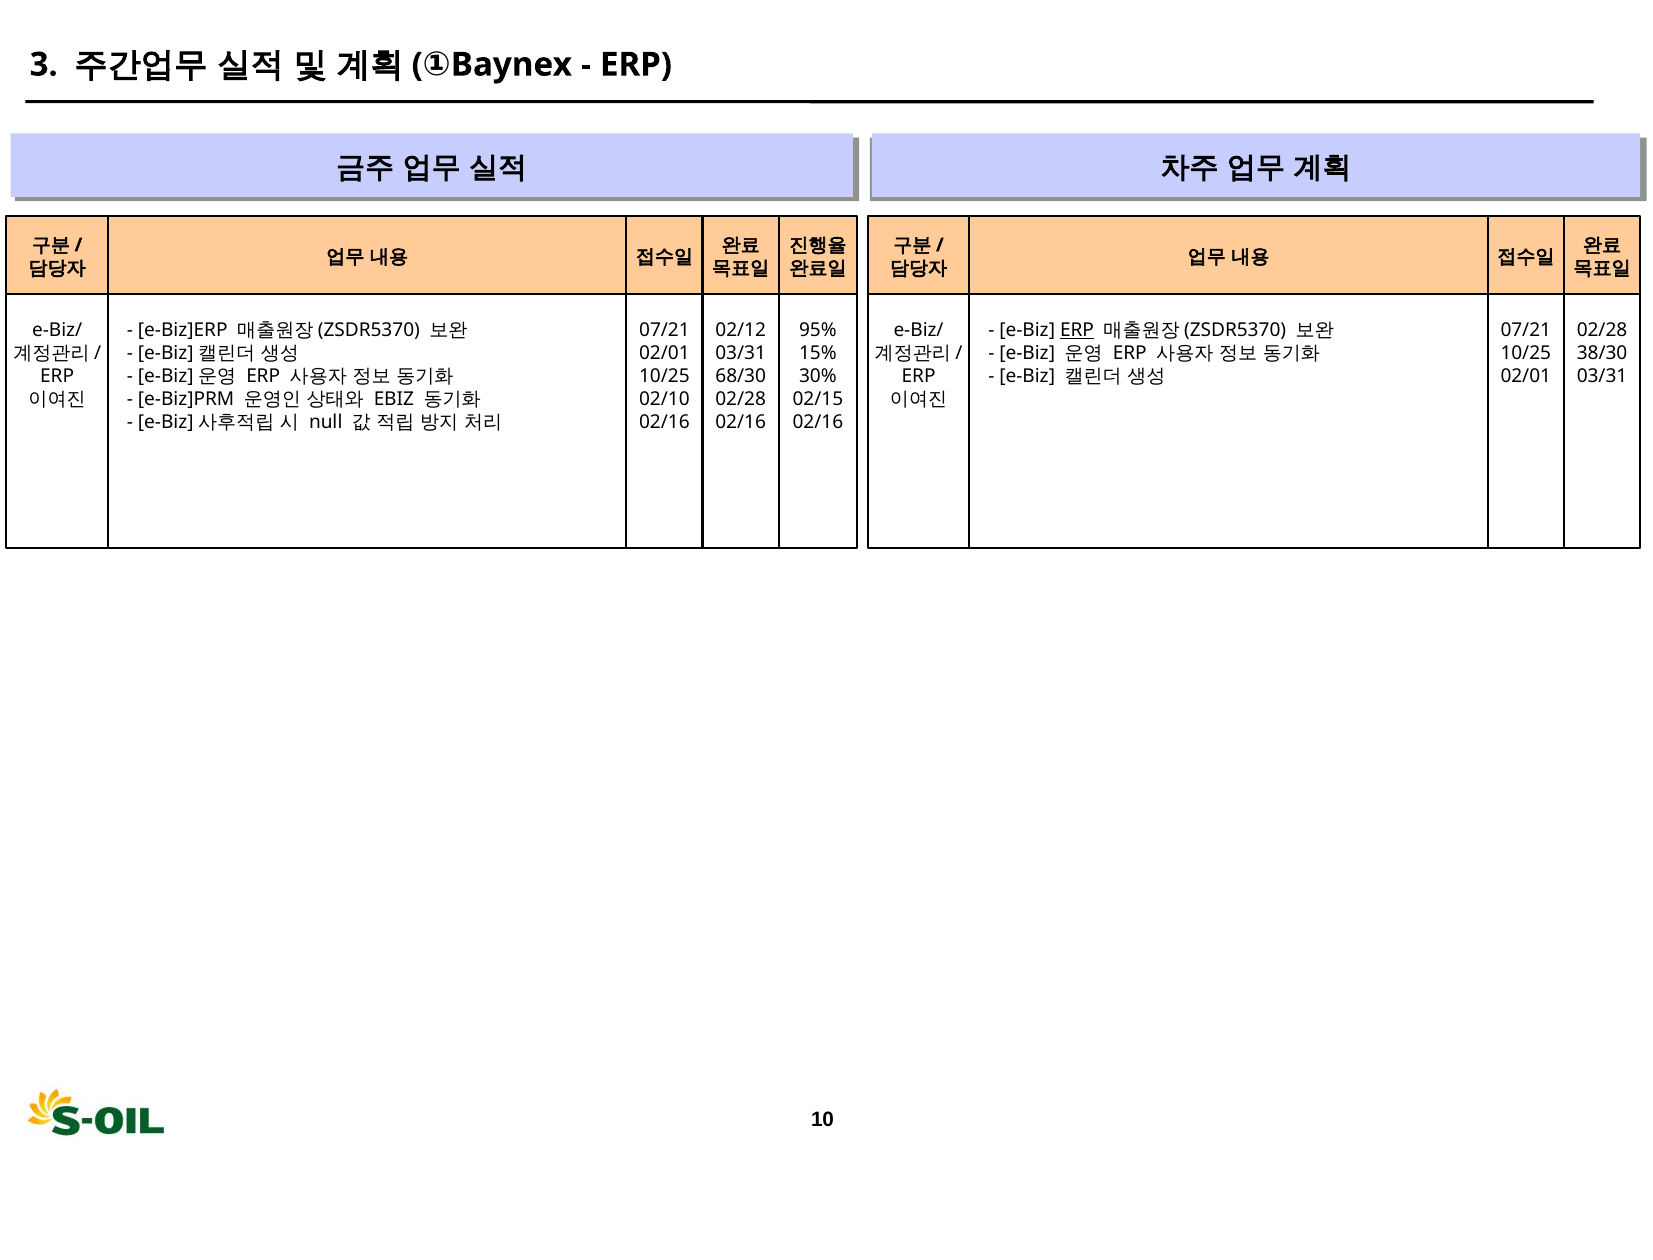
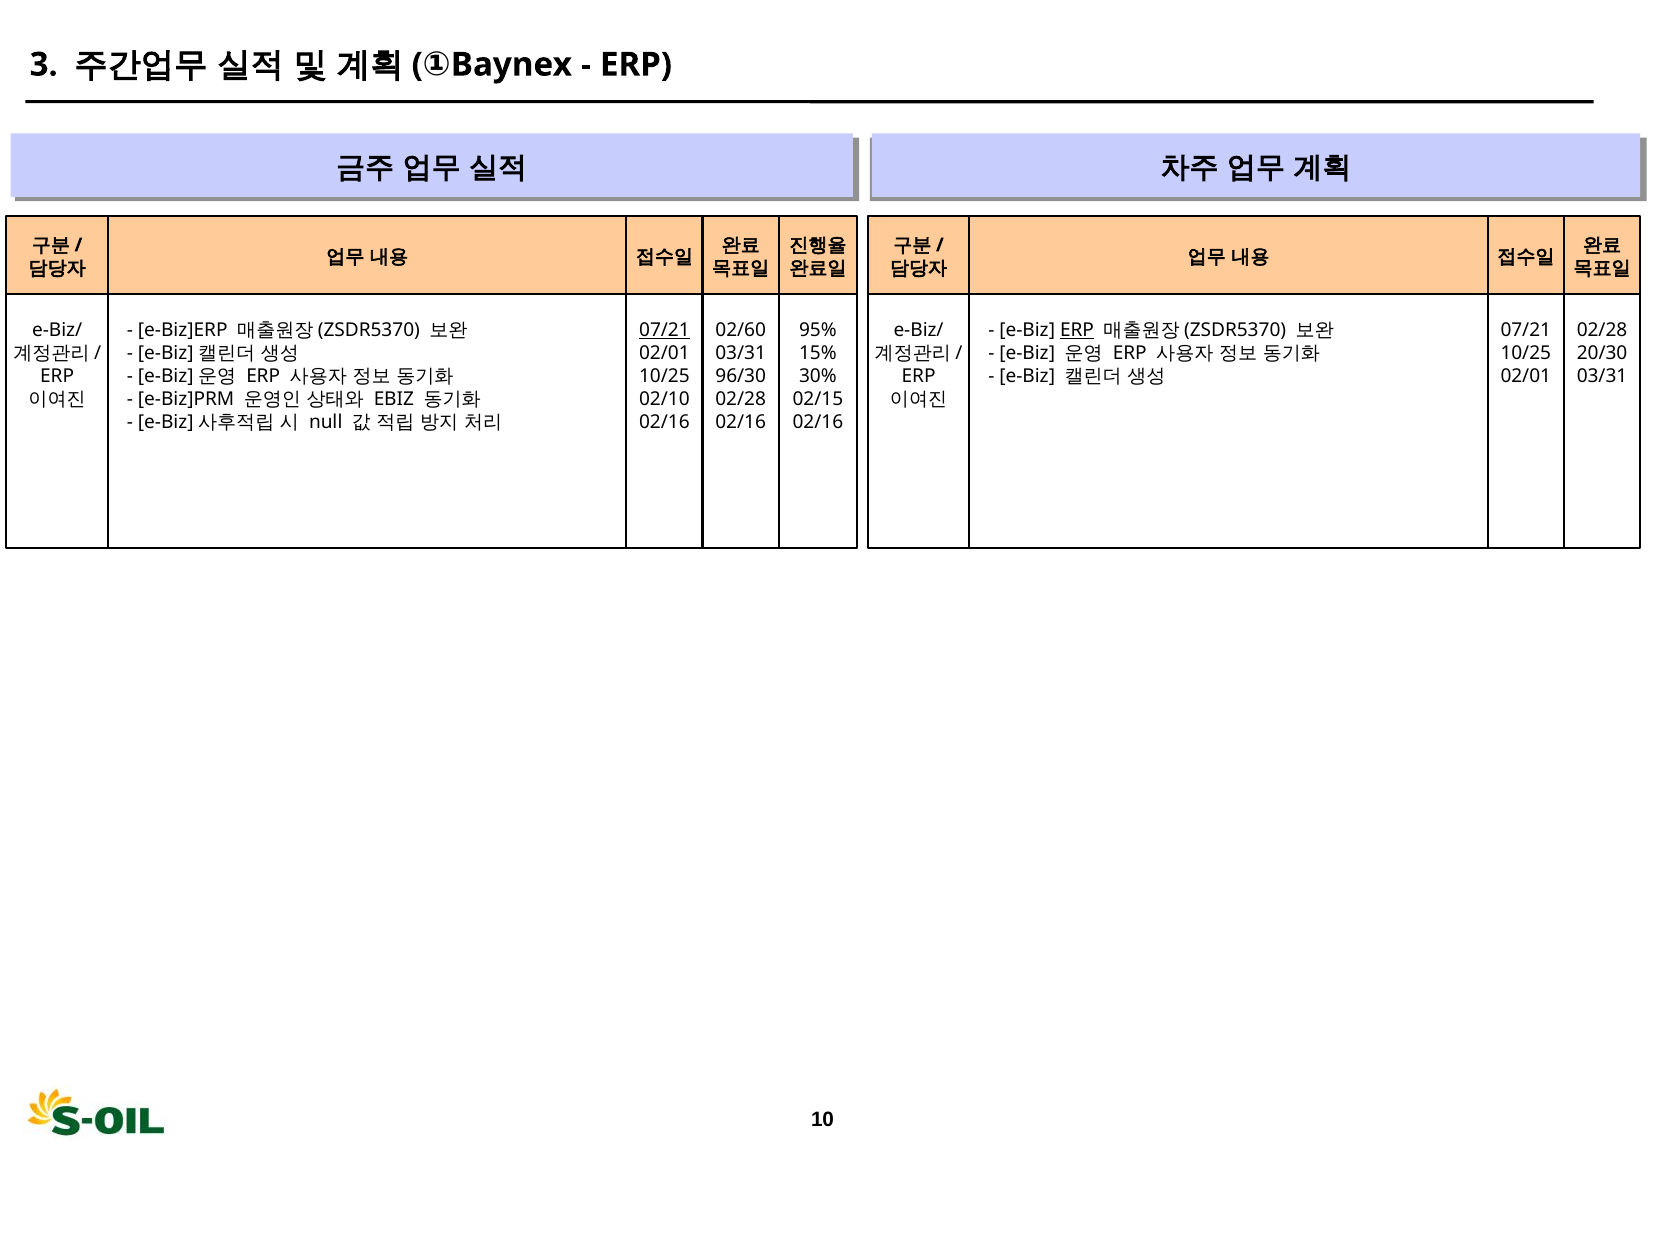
07/21 at (664, 330) underline: none -> present
02/12: 02/12 -> 02/60
38/30: 38/30 -> 20/30
68/30: 68/30 -> 96/30
